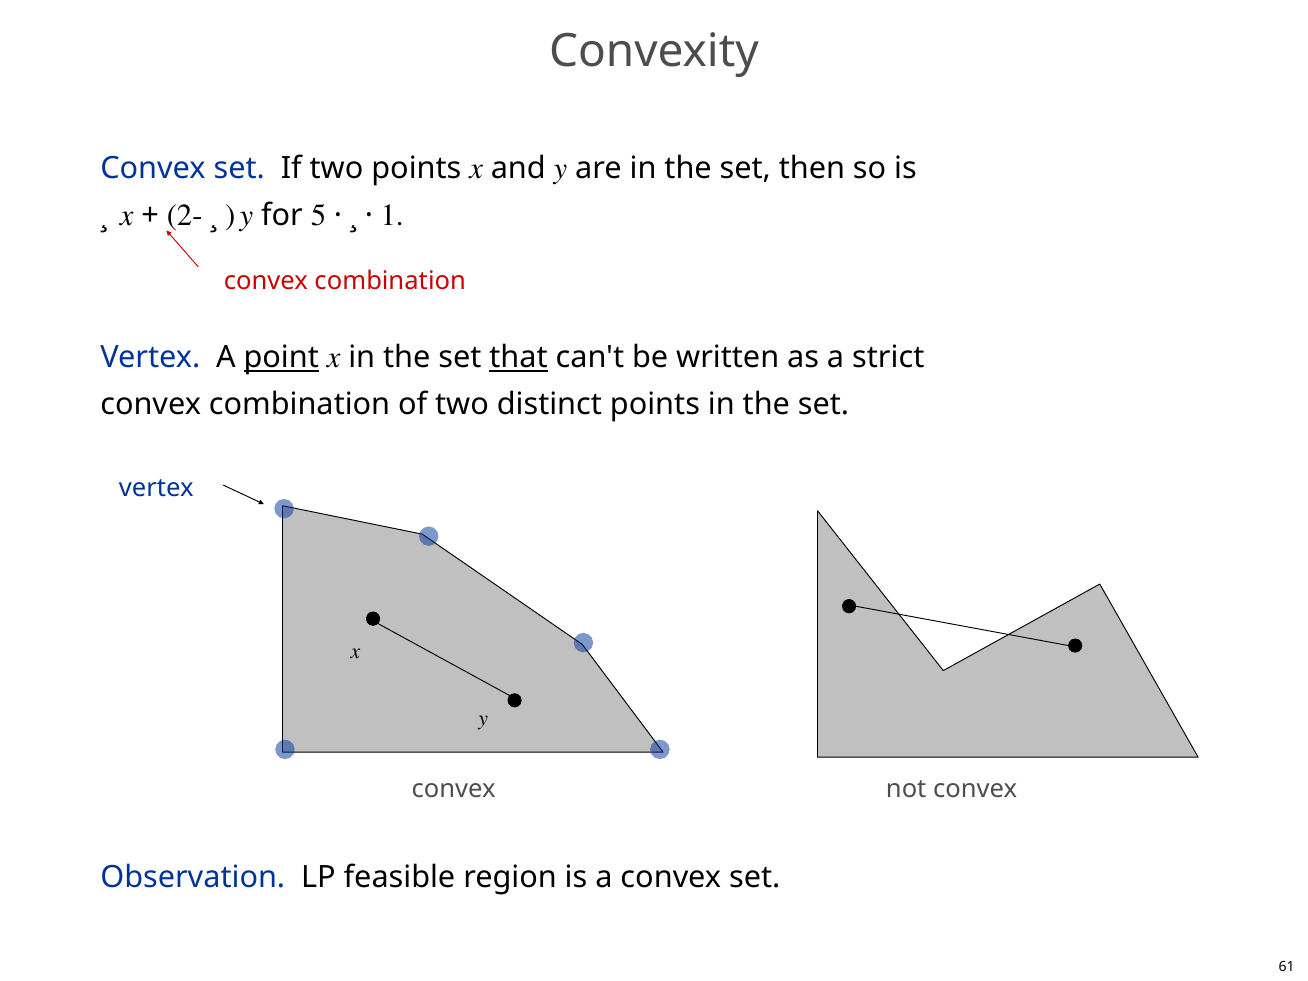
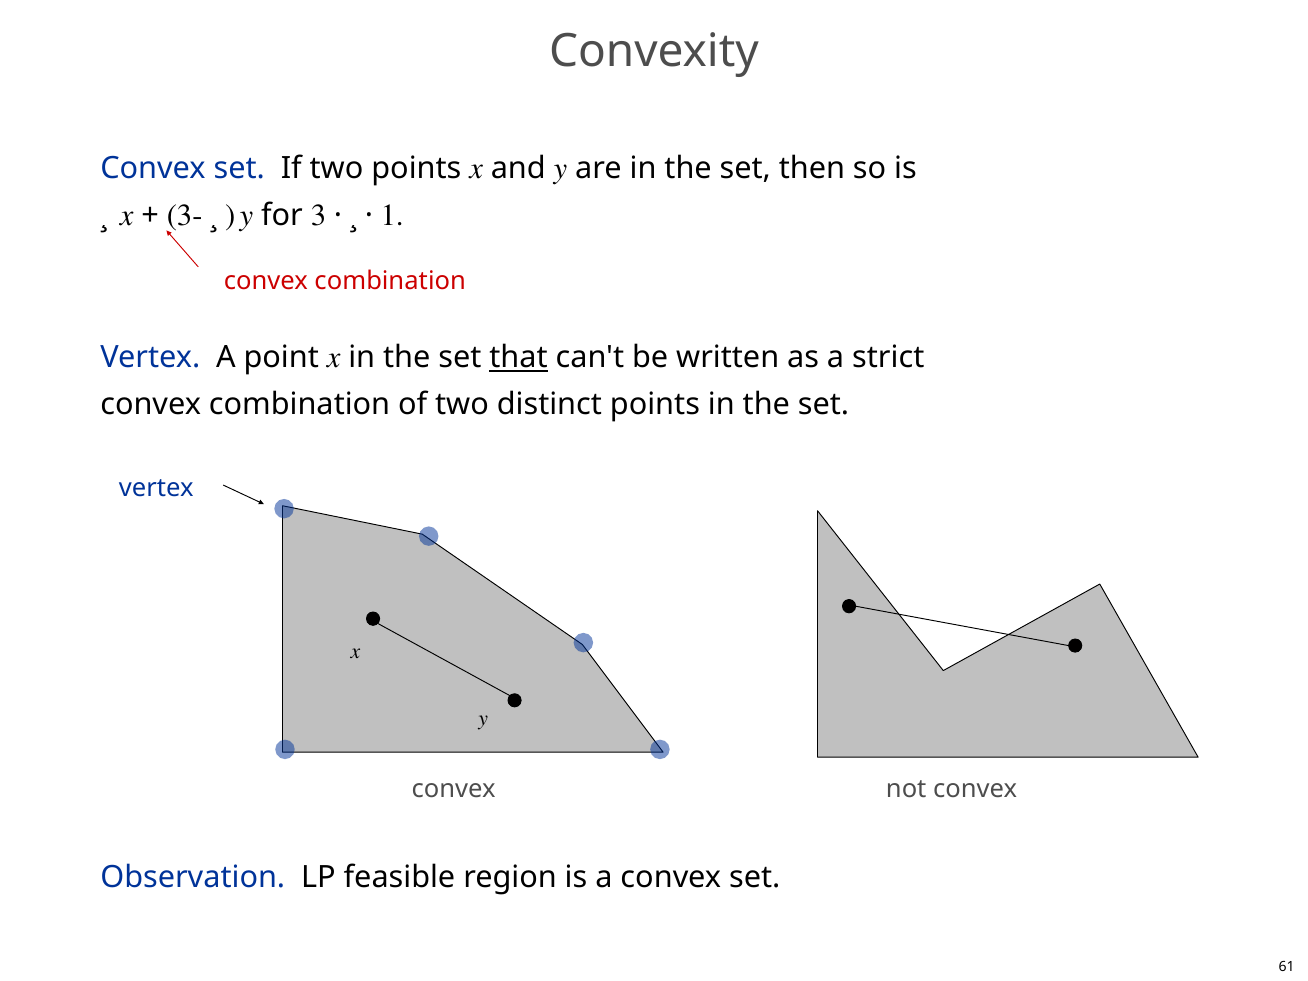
2-: 2- -> 3-
5: 5 -> 3
point underline: present -> none
